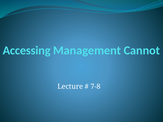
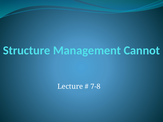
Accessing: Accessing -> Structure
